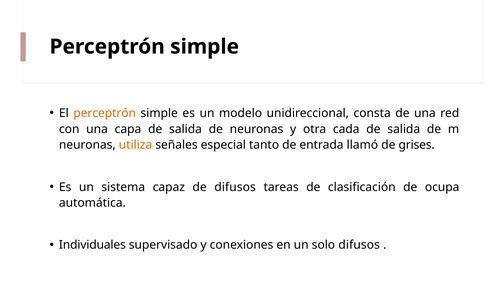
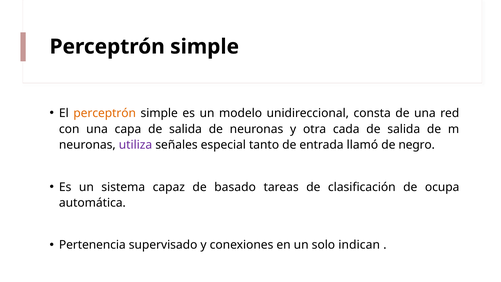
utiliza colour: orange -> purple
grises: grises -> negro
de difusos: difusos -> basado
Individuales: Individuales -> Pertenencia
solo difusos: difusos -> indican
